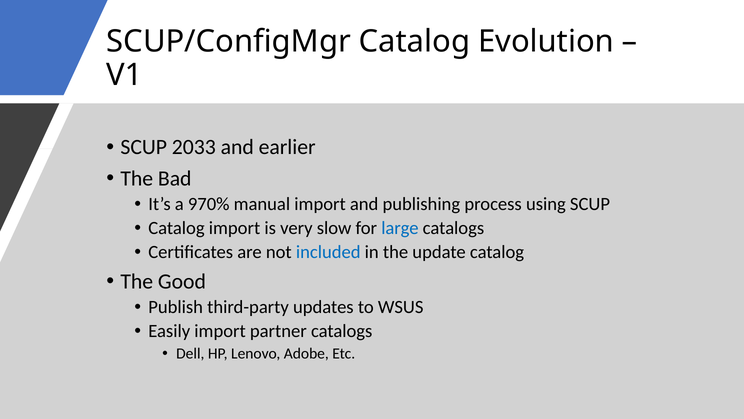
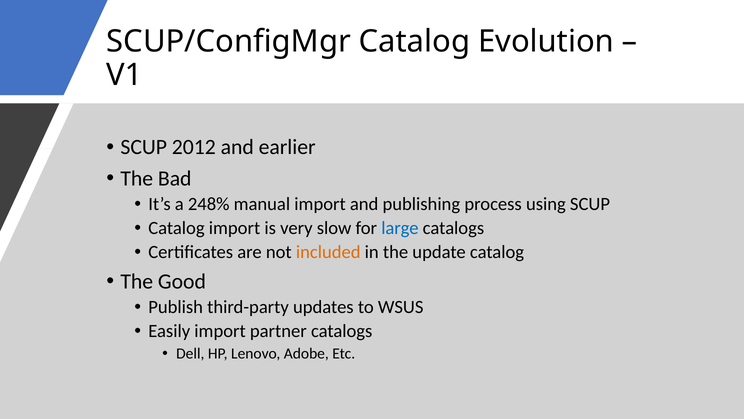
2033: 2033 -> 2012
970%: 970% -> 248%
included colour: blue -> orange
